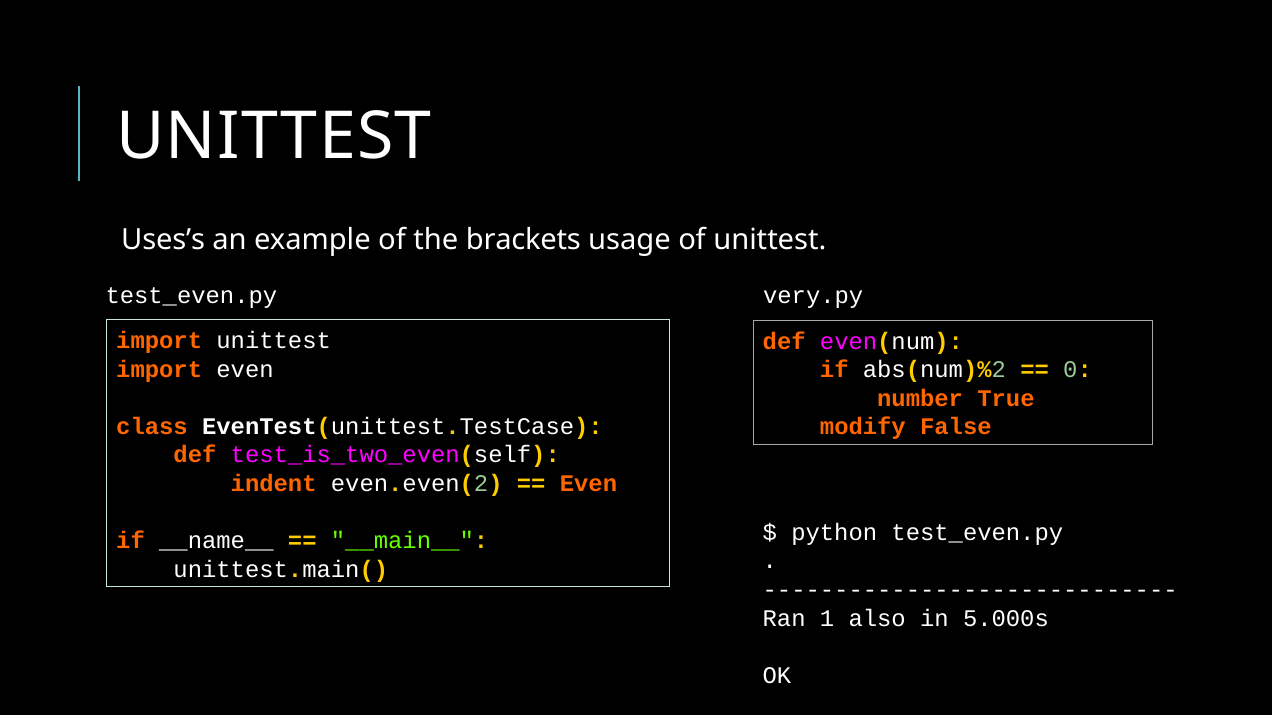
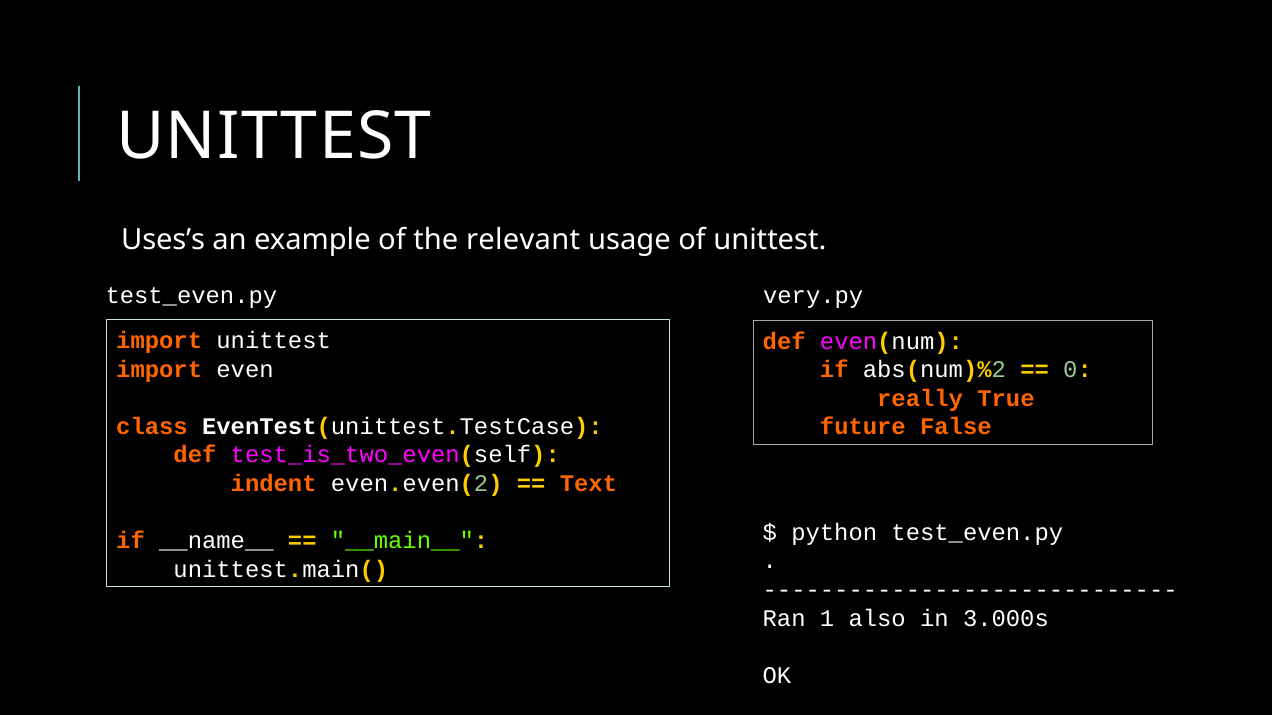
brackets: brackets -> relevant
number: number -> really
modify: modify -> future
Even at (588, 484): Even -> Text
5.000s: 5.000s -> 3.000s
